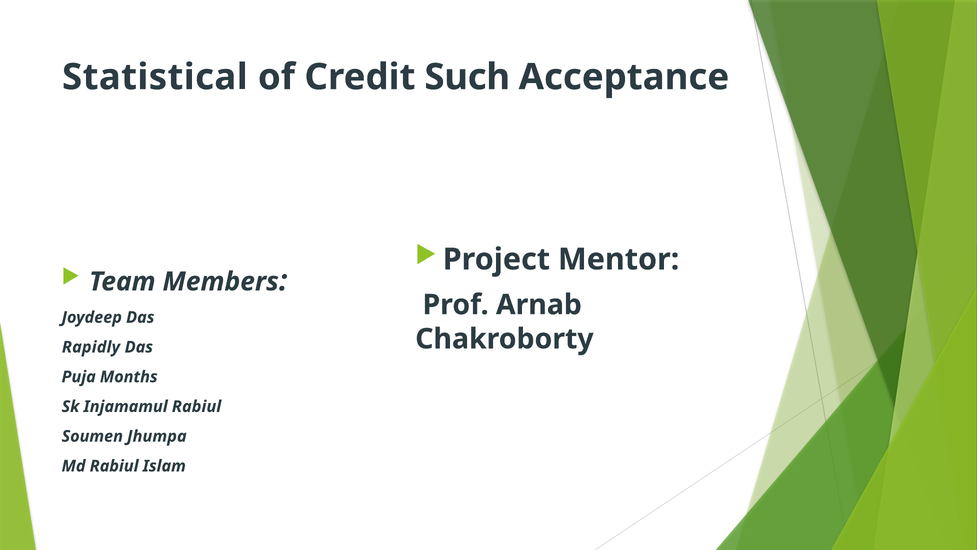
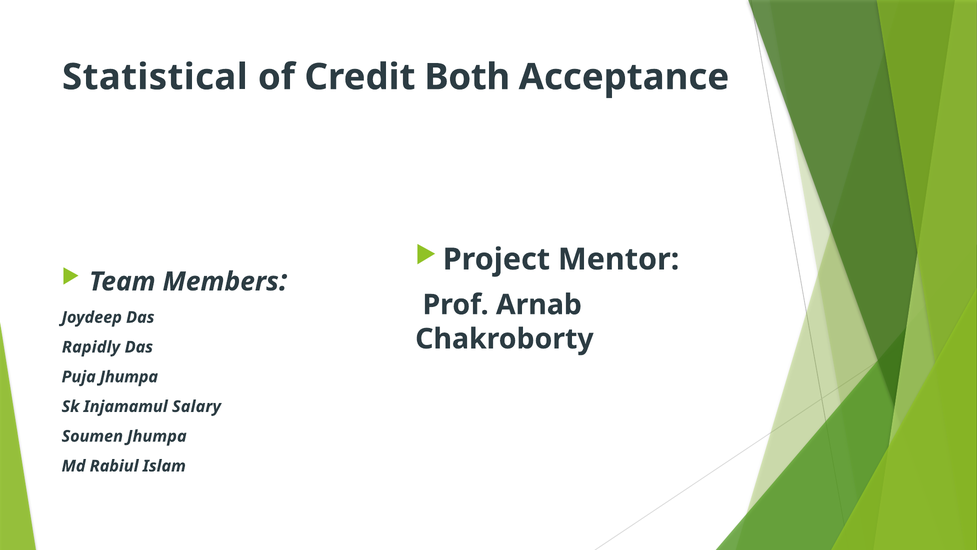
Such: Such -> Both
Puja Months: Months -> Jhumpa
Injamamul Rabiul: Rabiul -> Salary
